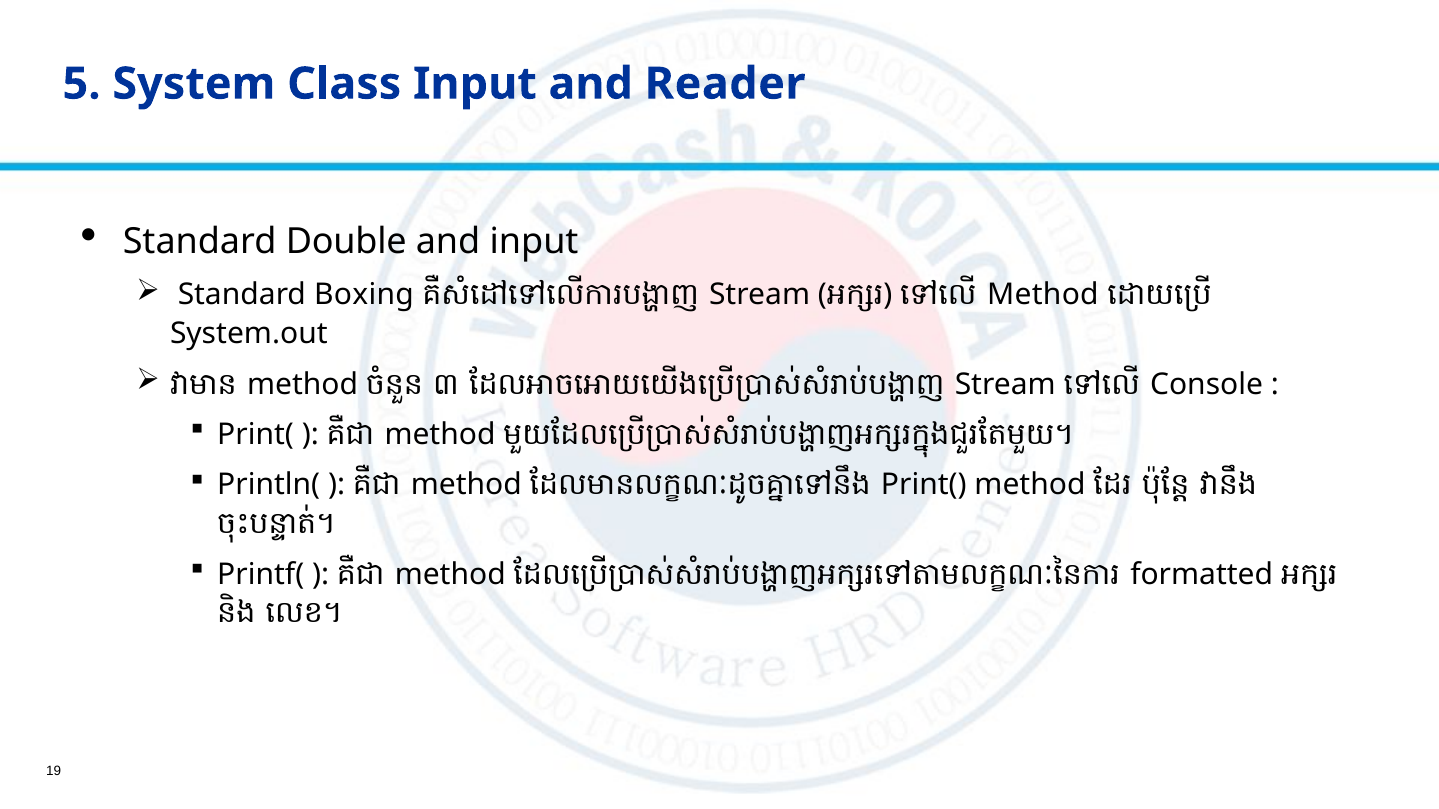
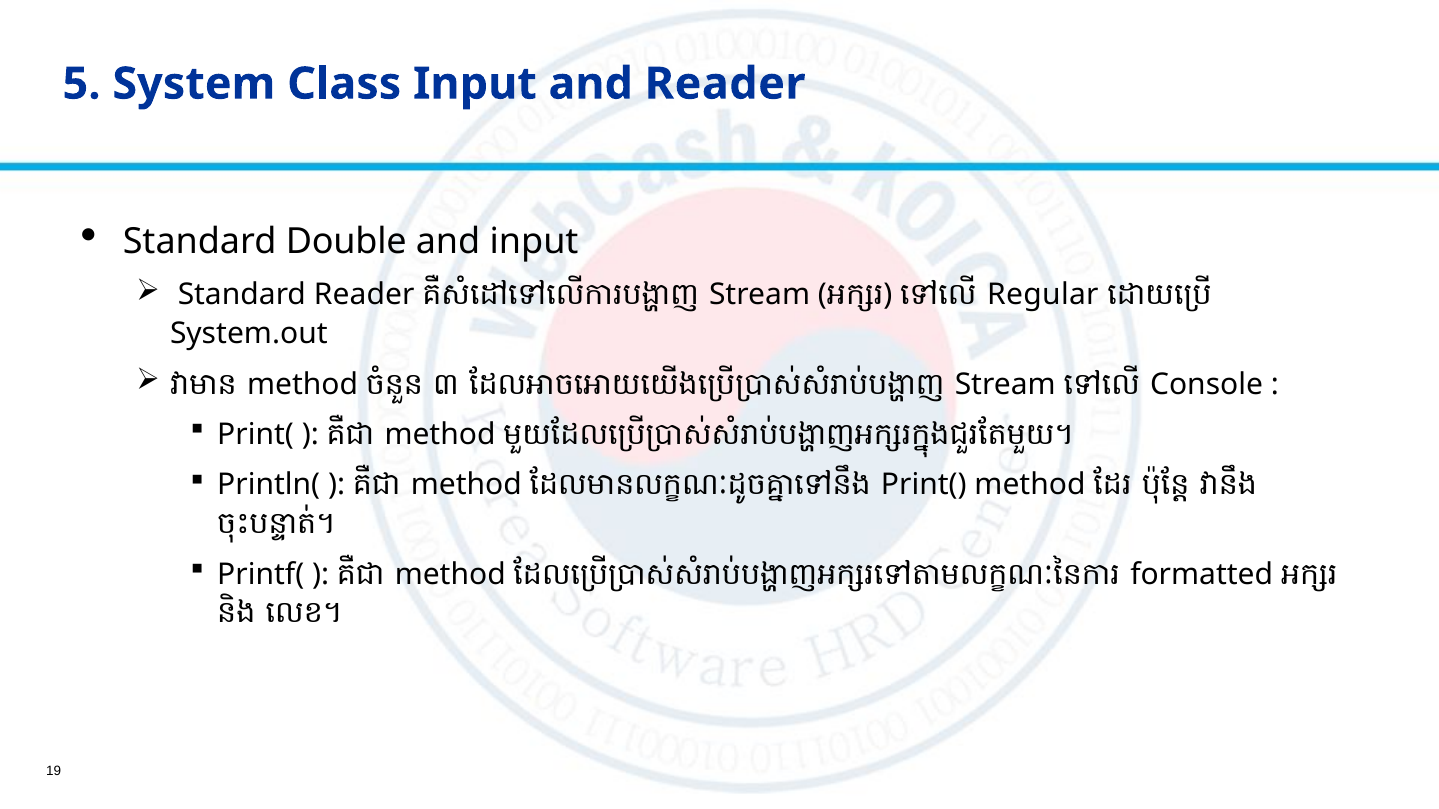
Standard Boxing: Boxing -> Reader
Method at (1043, 295): Method -> Regular
